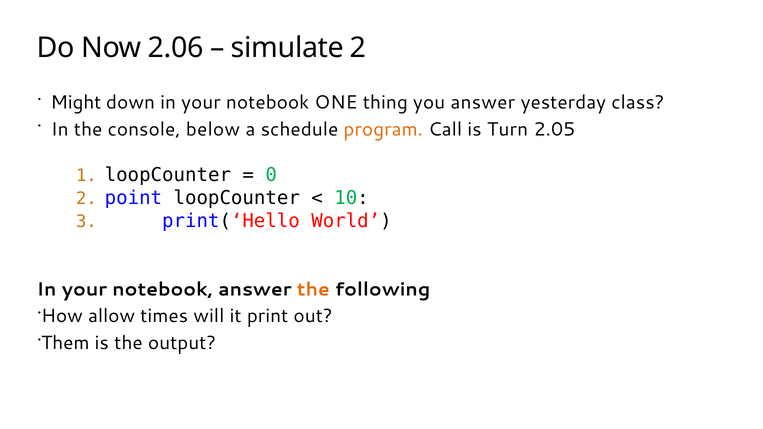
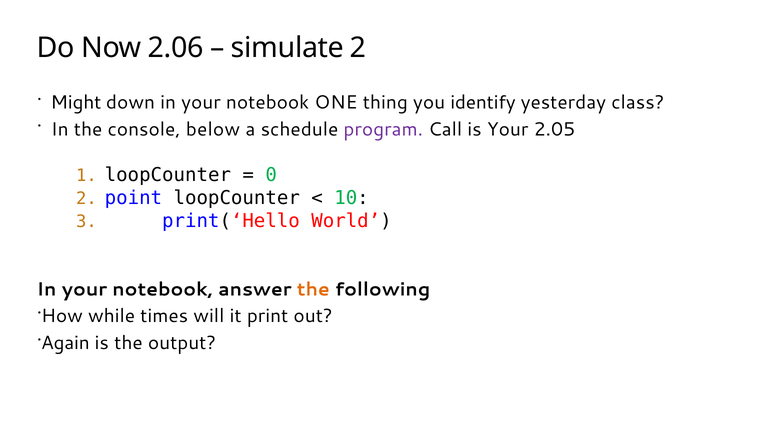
you answer: answer -> identify
program colour: orange -> purple
is Turn: Turn -> Your
allow: allow -> while
Them: Them -> Again
